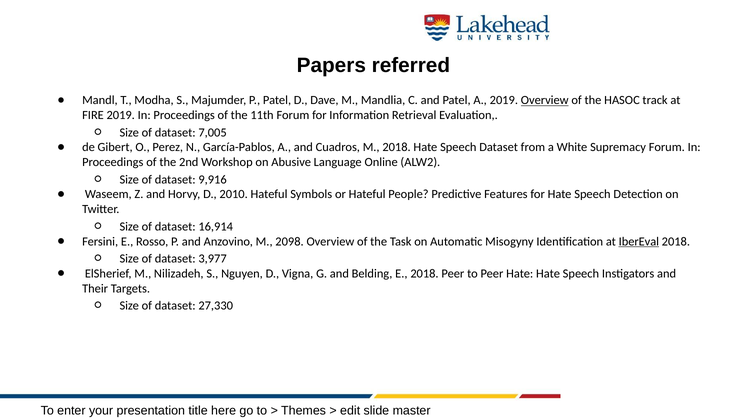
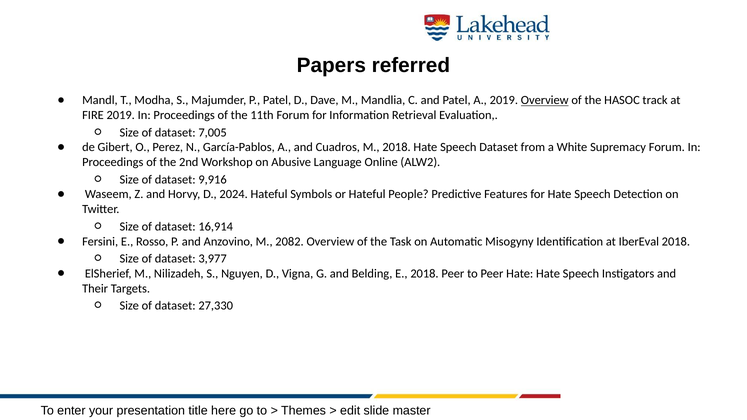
2010: 2010 -> 2024
2098: 2098 -> 2082
IberEval underline: present -> none
